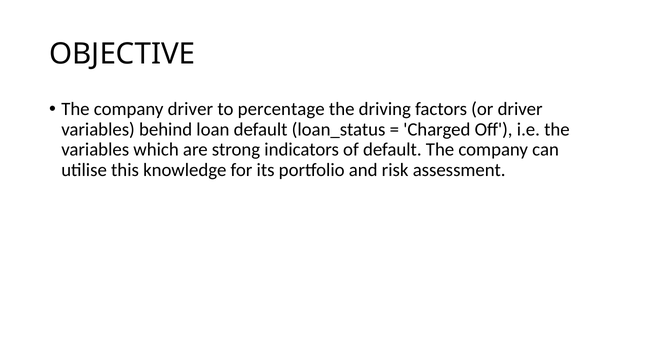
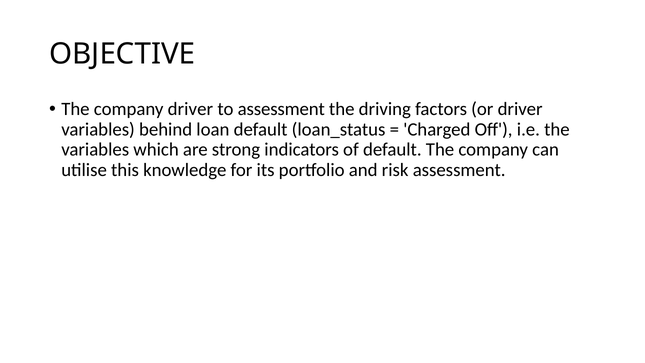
to percentage: percentage -> assessment
